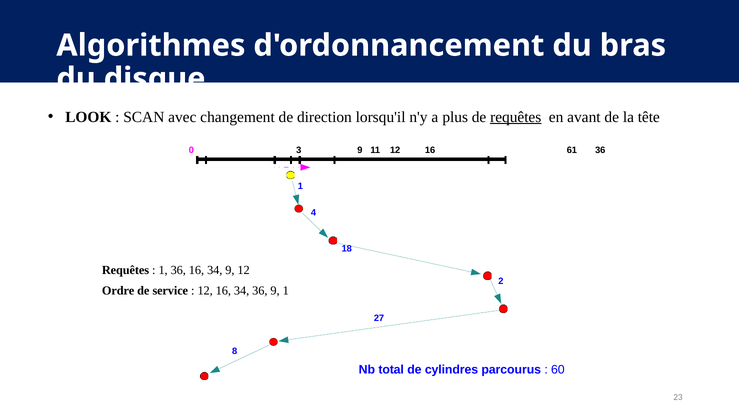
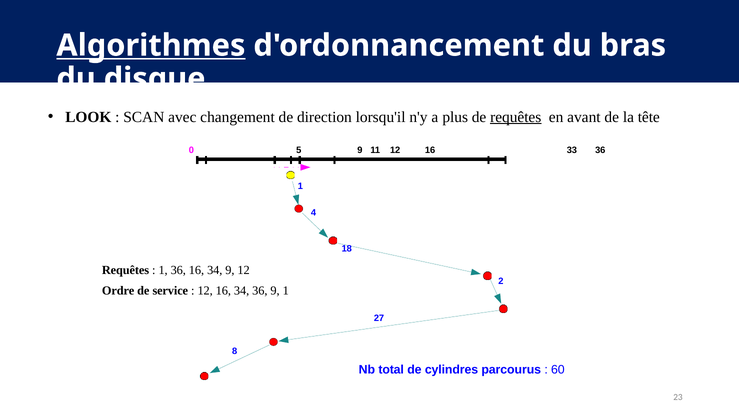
Algorithmes underline: none -> present
3: 3 -> 5
61: 61 -> 33
